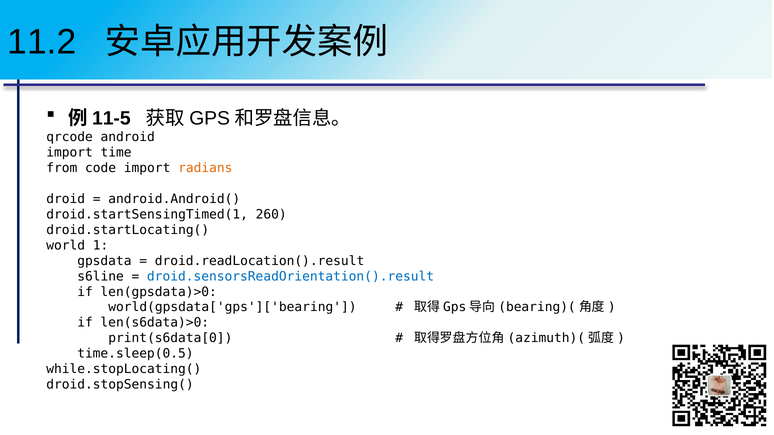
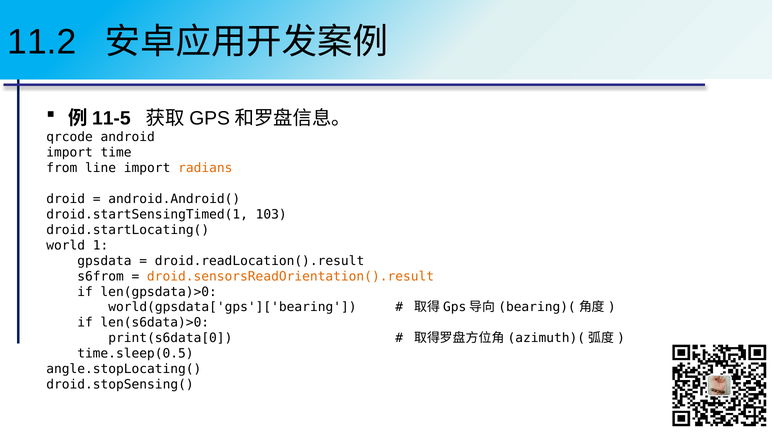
code: code -> line
260: 260 -> 103
s6line: s6line -> s6from
droid.sensorsReadOrientation().result colour: blue -> orange
while.stopLocating(: while.stopLocating( -> angle.stopLocating(
